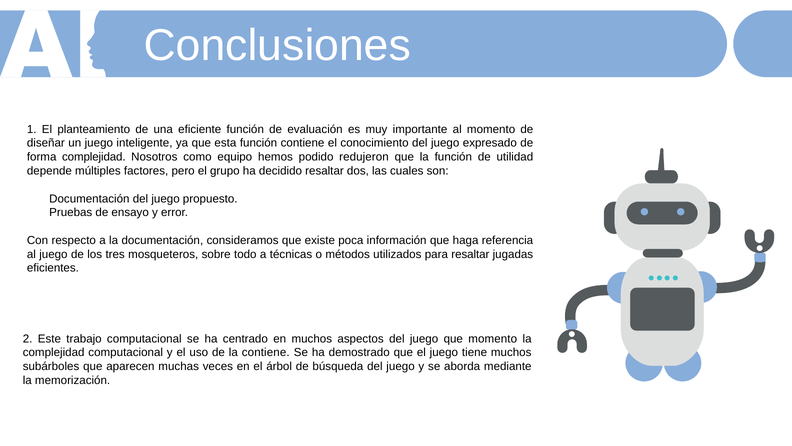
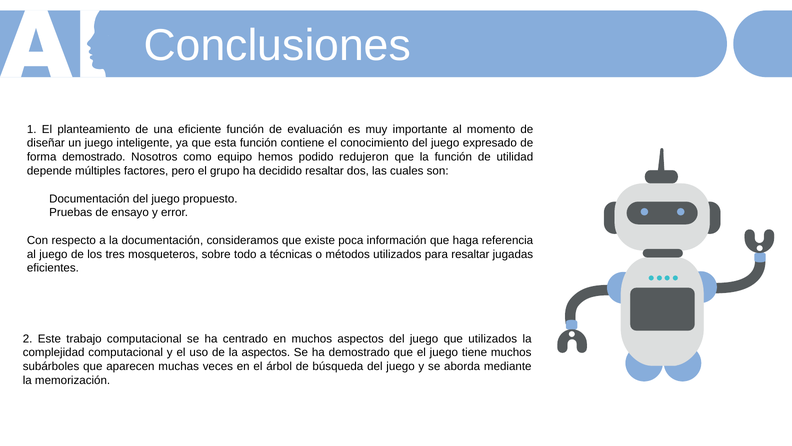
forma complejidad: complejidad -> demostrado
que momento: momento -> utilizados
la contiene: contiene -> aspectos
